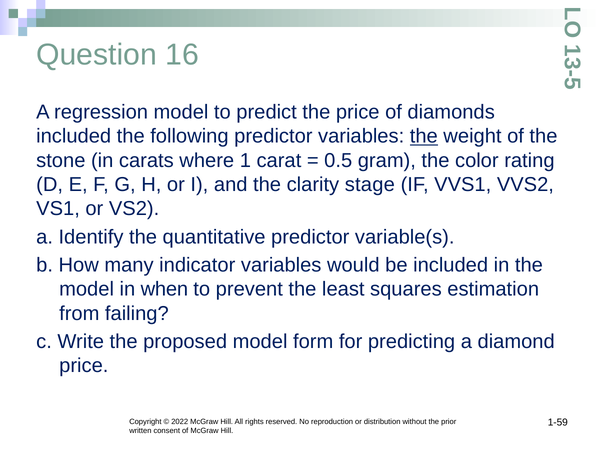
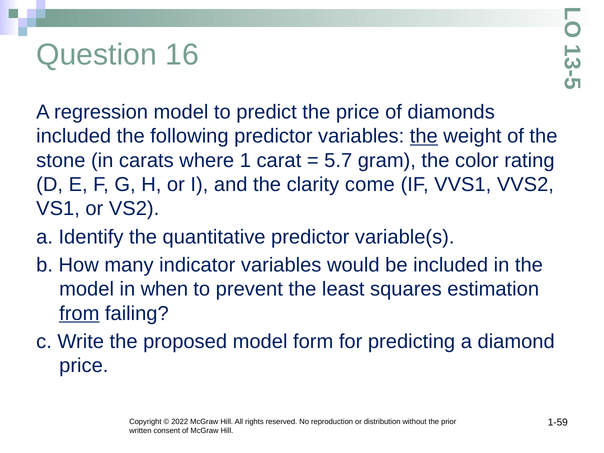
0.5: 0.5 -> 5.7
stage: stage -> come
from underline: none -> present
